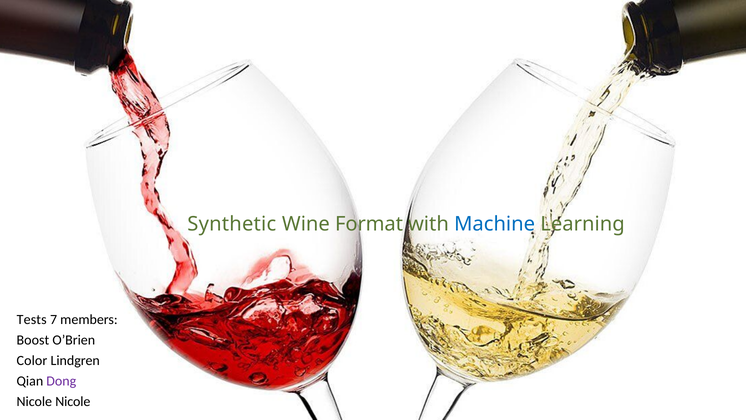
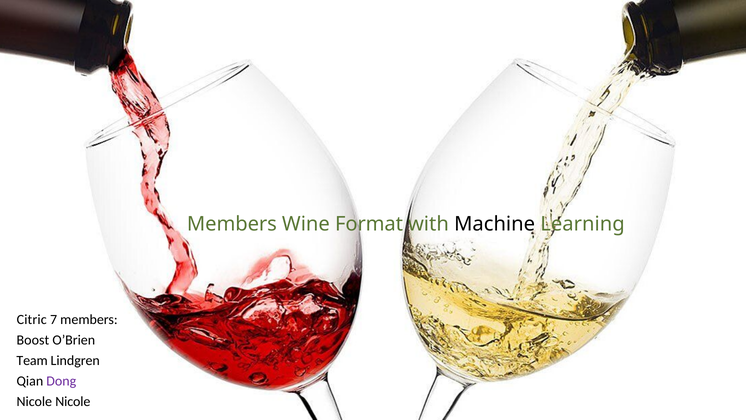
Synthetic at (232, 224): Synthetic -> Members
Machine colour: blue -> black
Tests: Tests -> Citric
Color: Color -> Team
